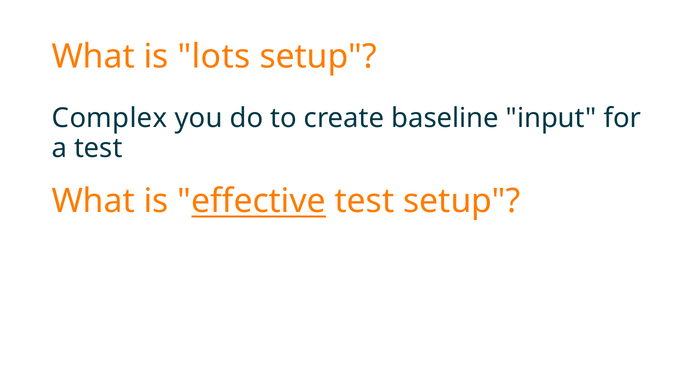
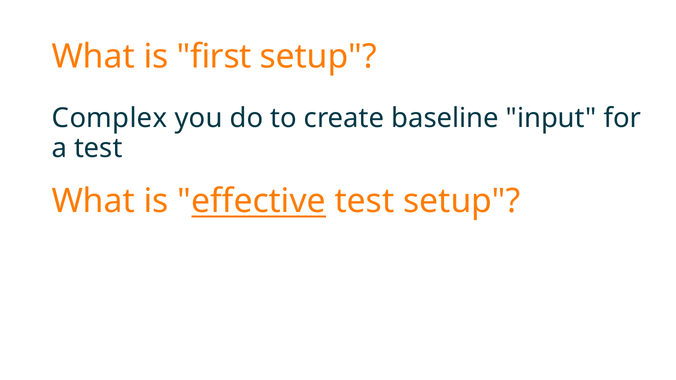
lots: lots -> first
